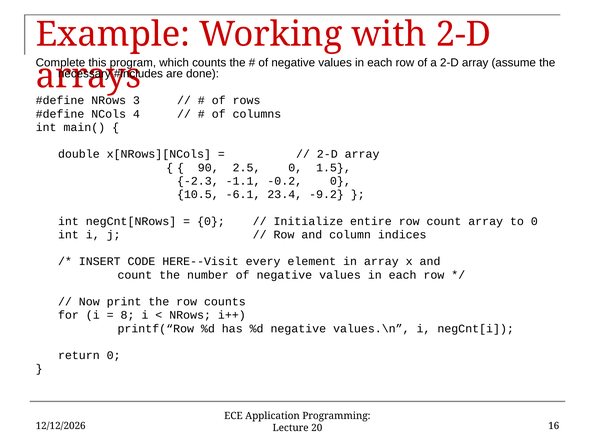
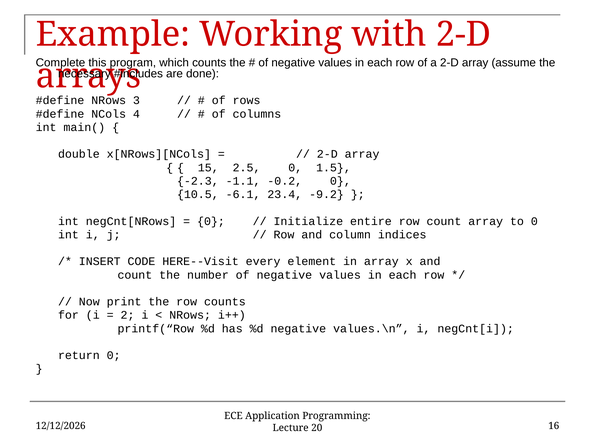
90: 90 -> 15
8: 8 -> 2
